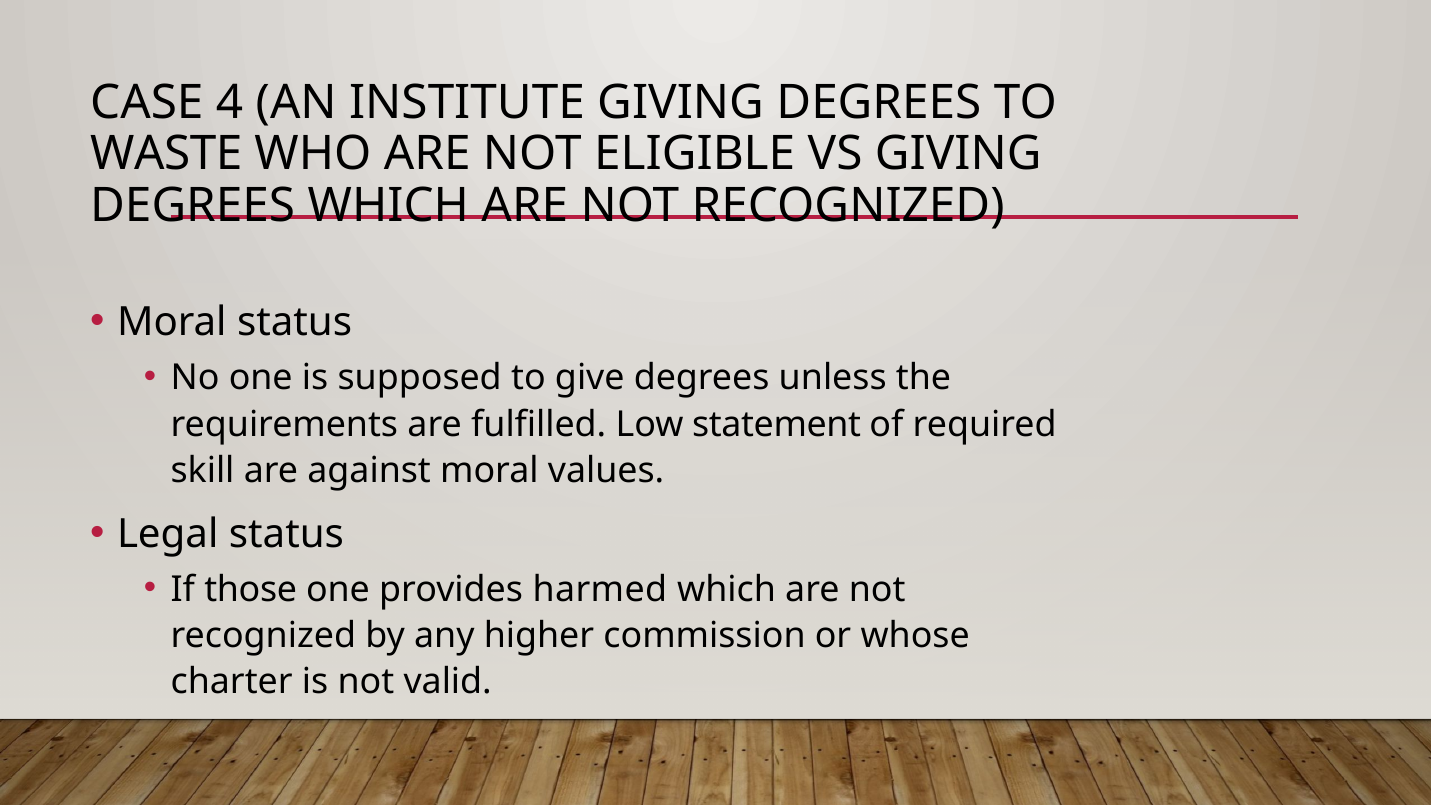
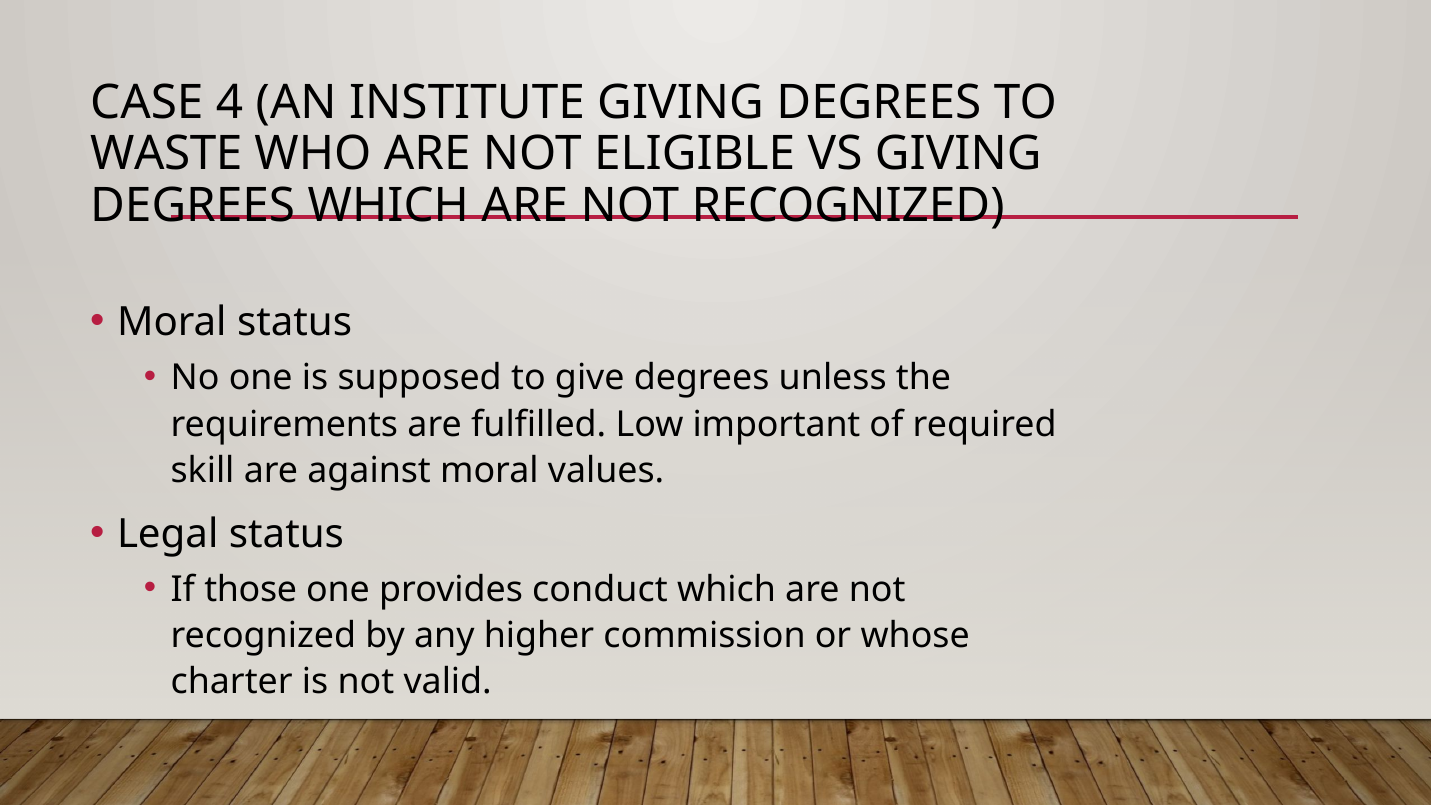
statement: statement -> important
harmed: harmed -> conduct
